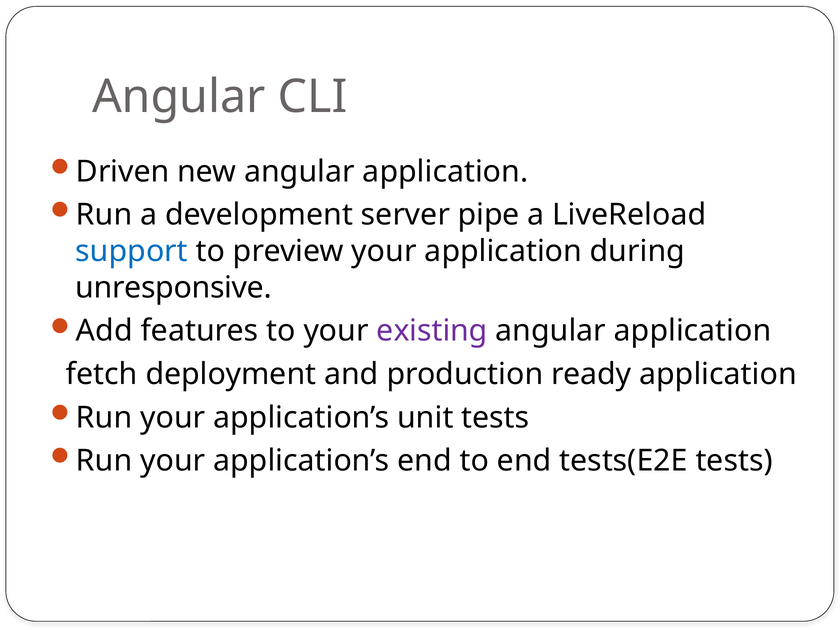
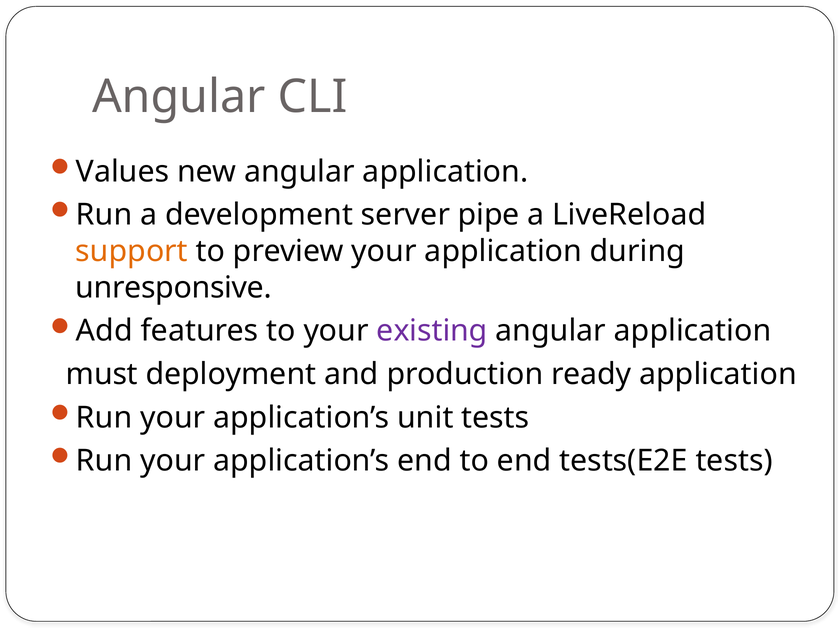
Driven: Driven -> Values
support colour: blue -> orange
fetch: fetch -> must
